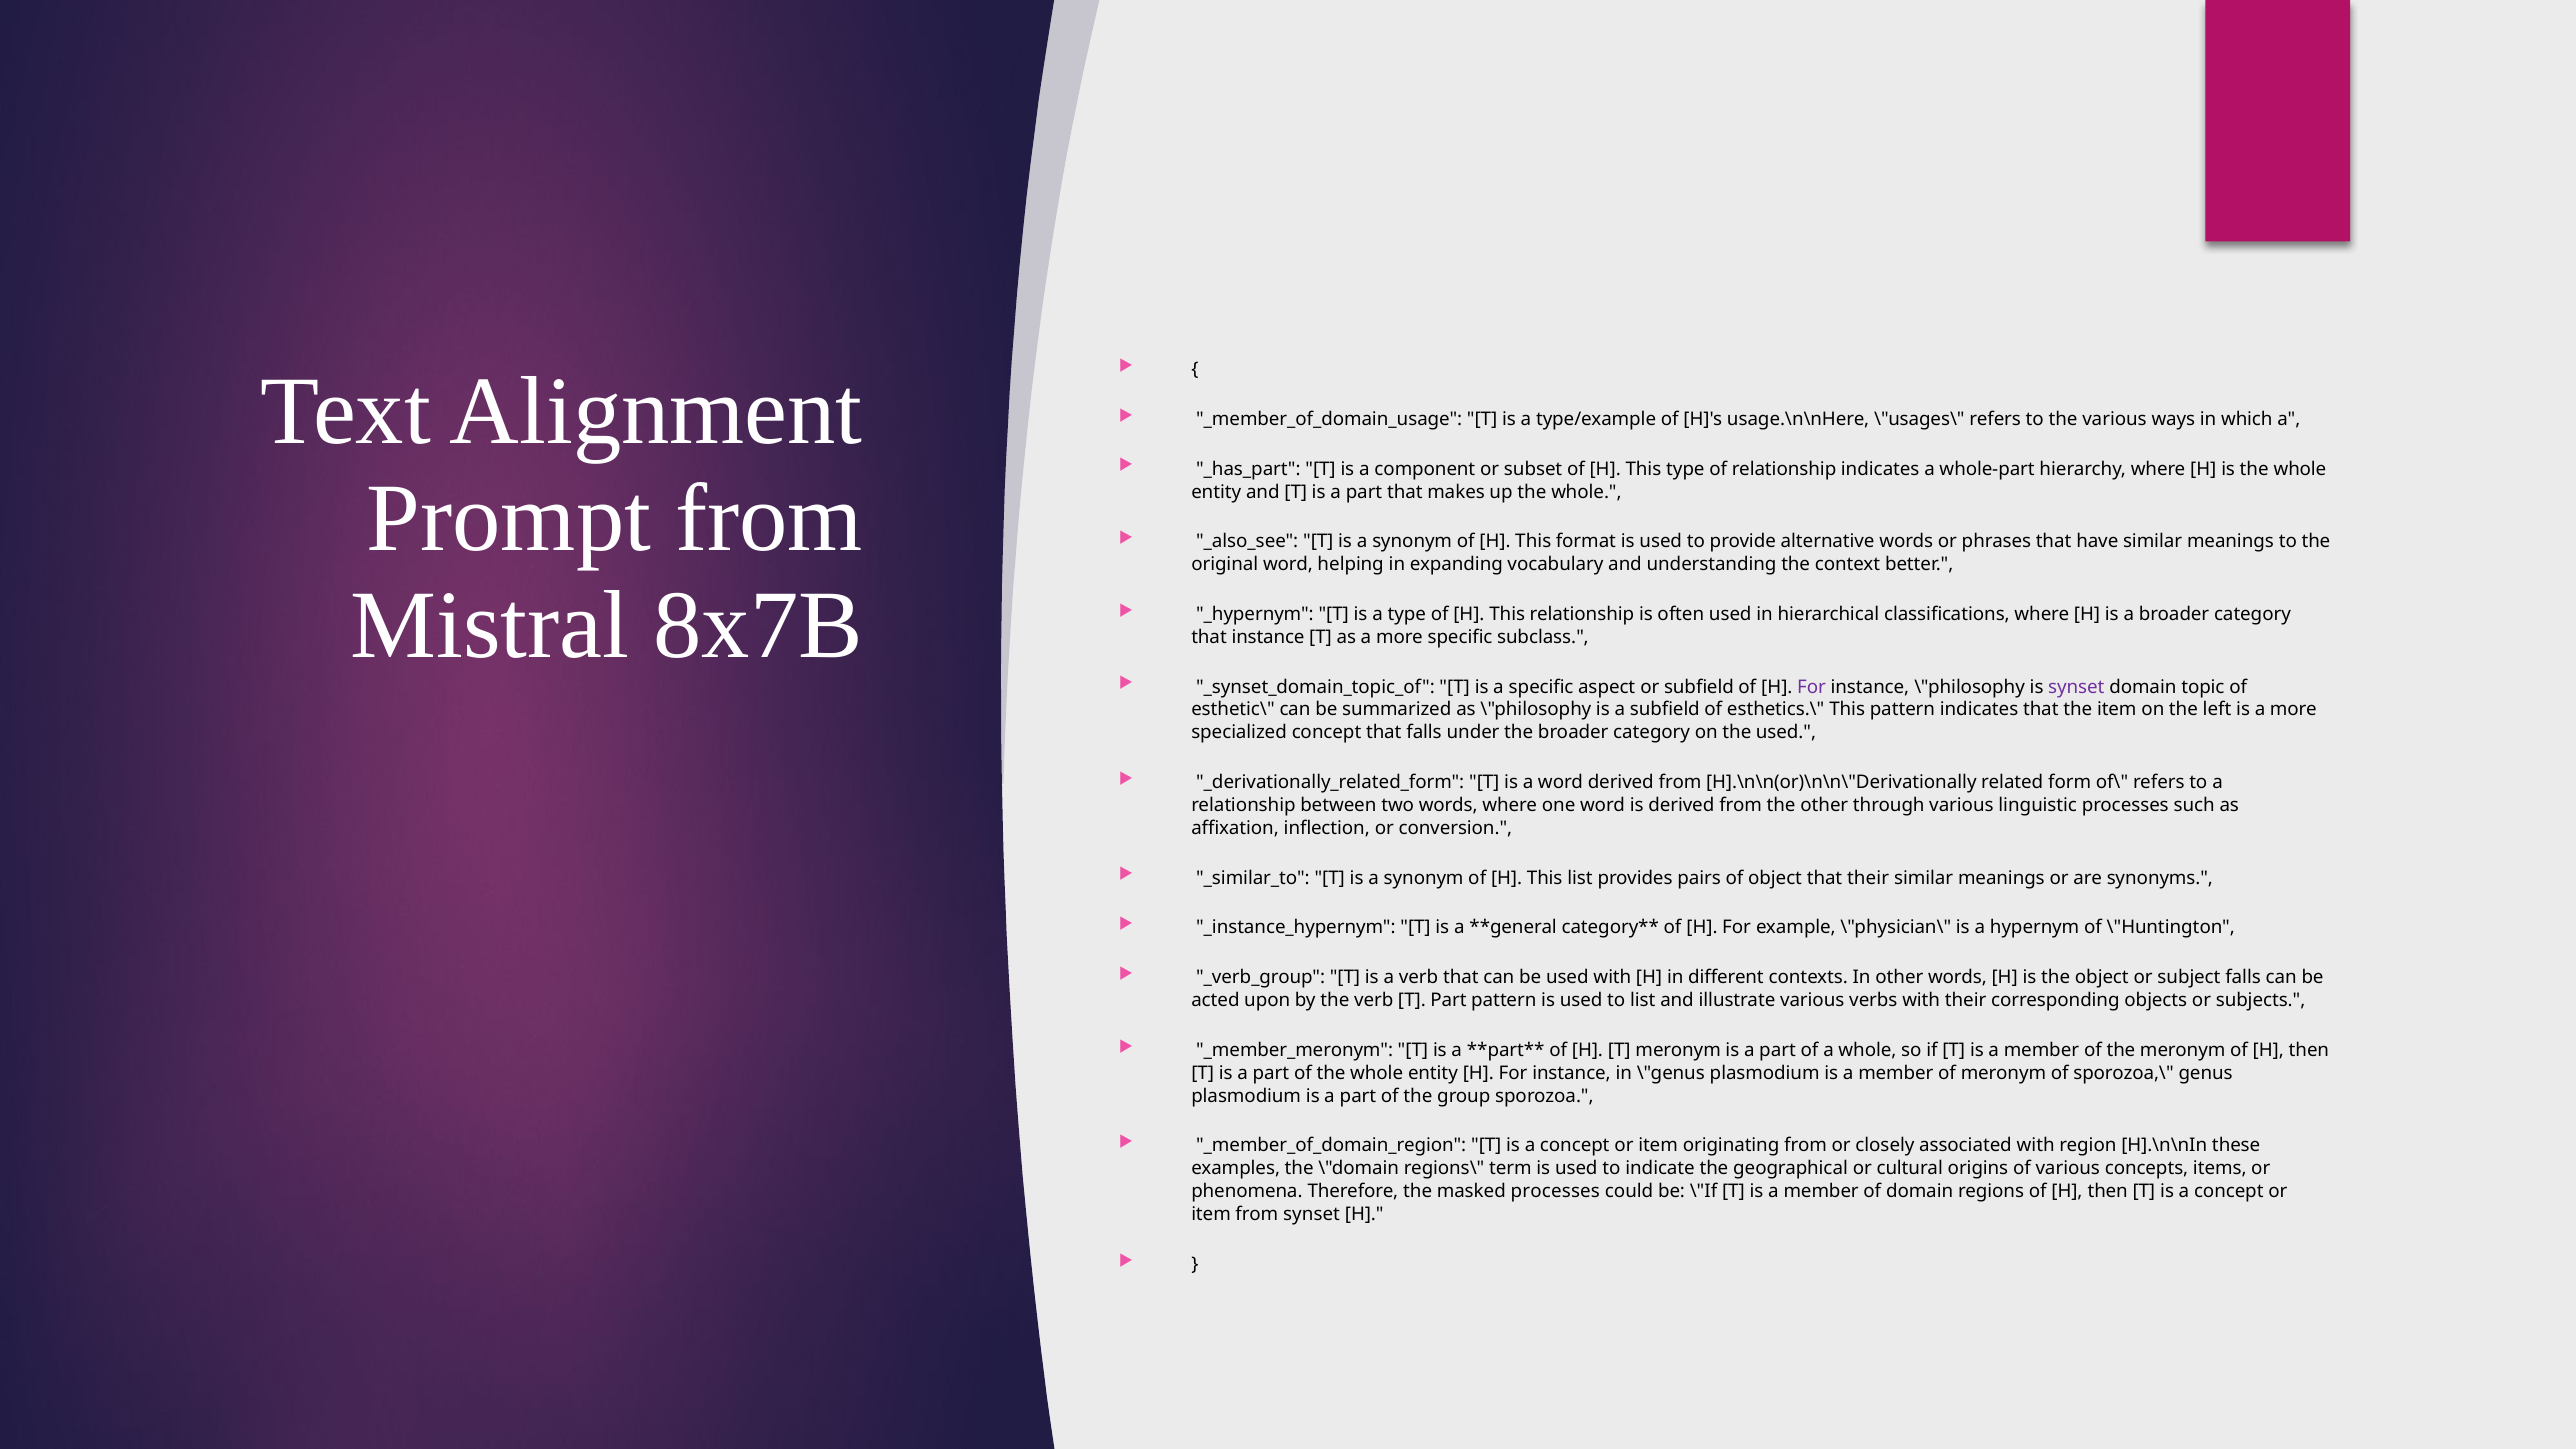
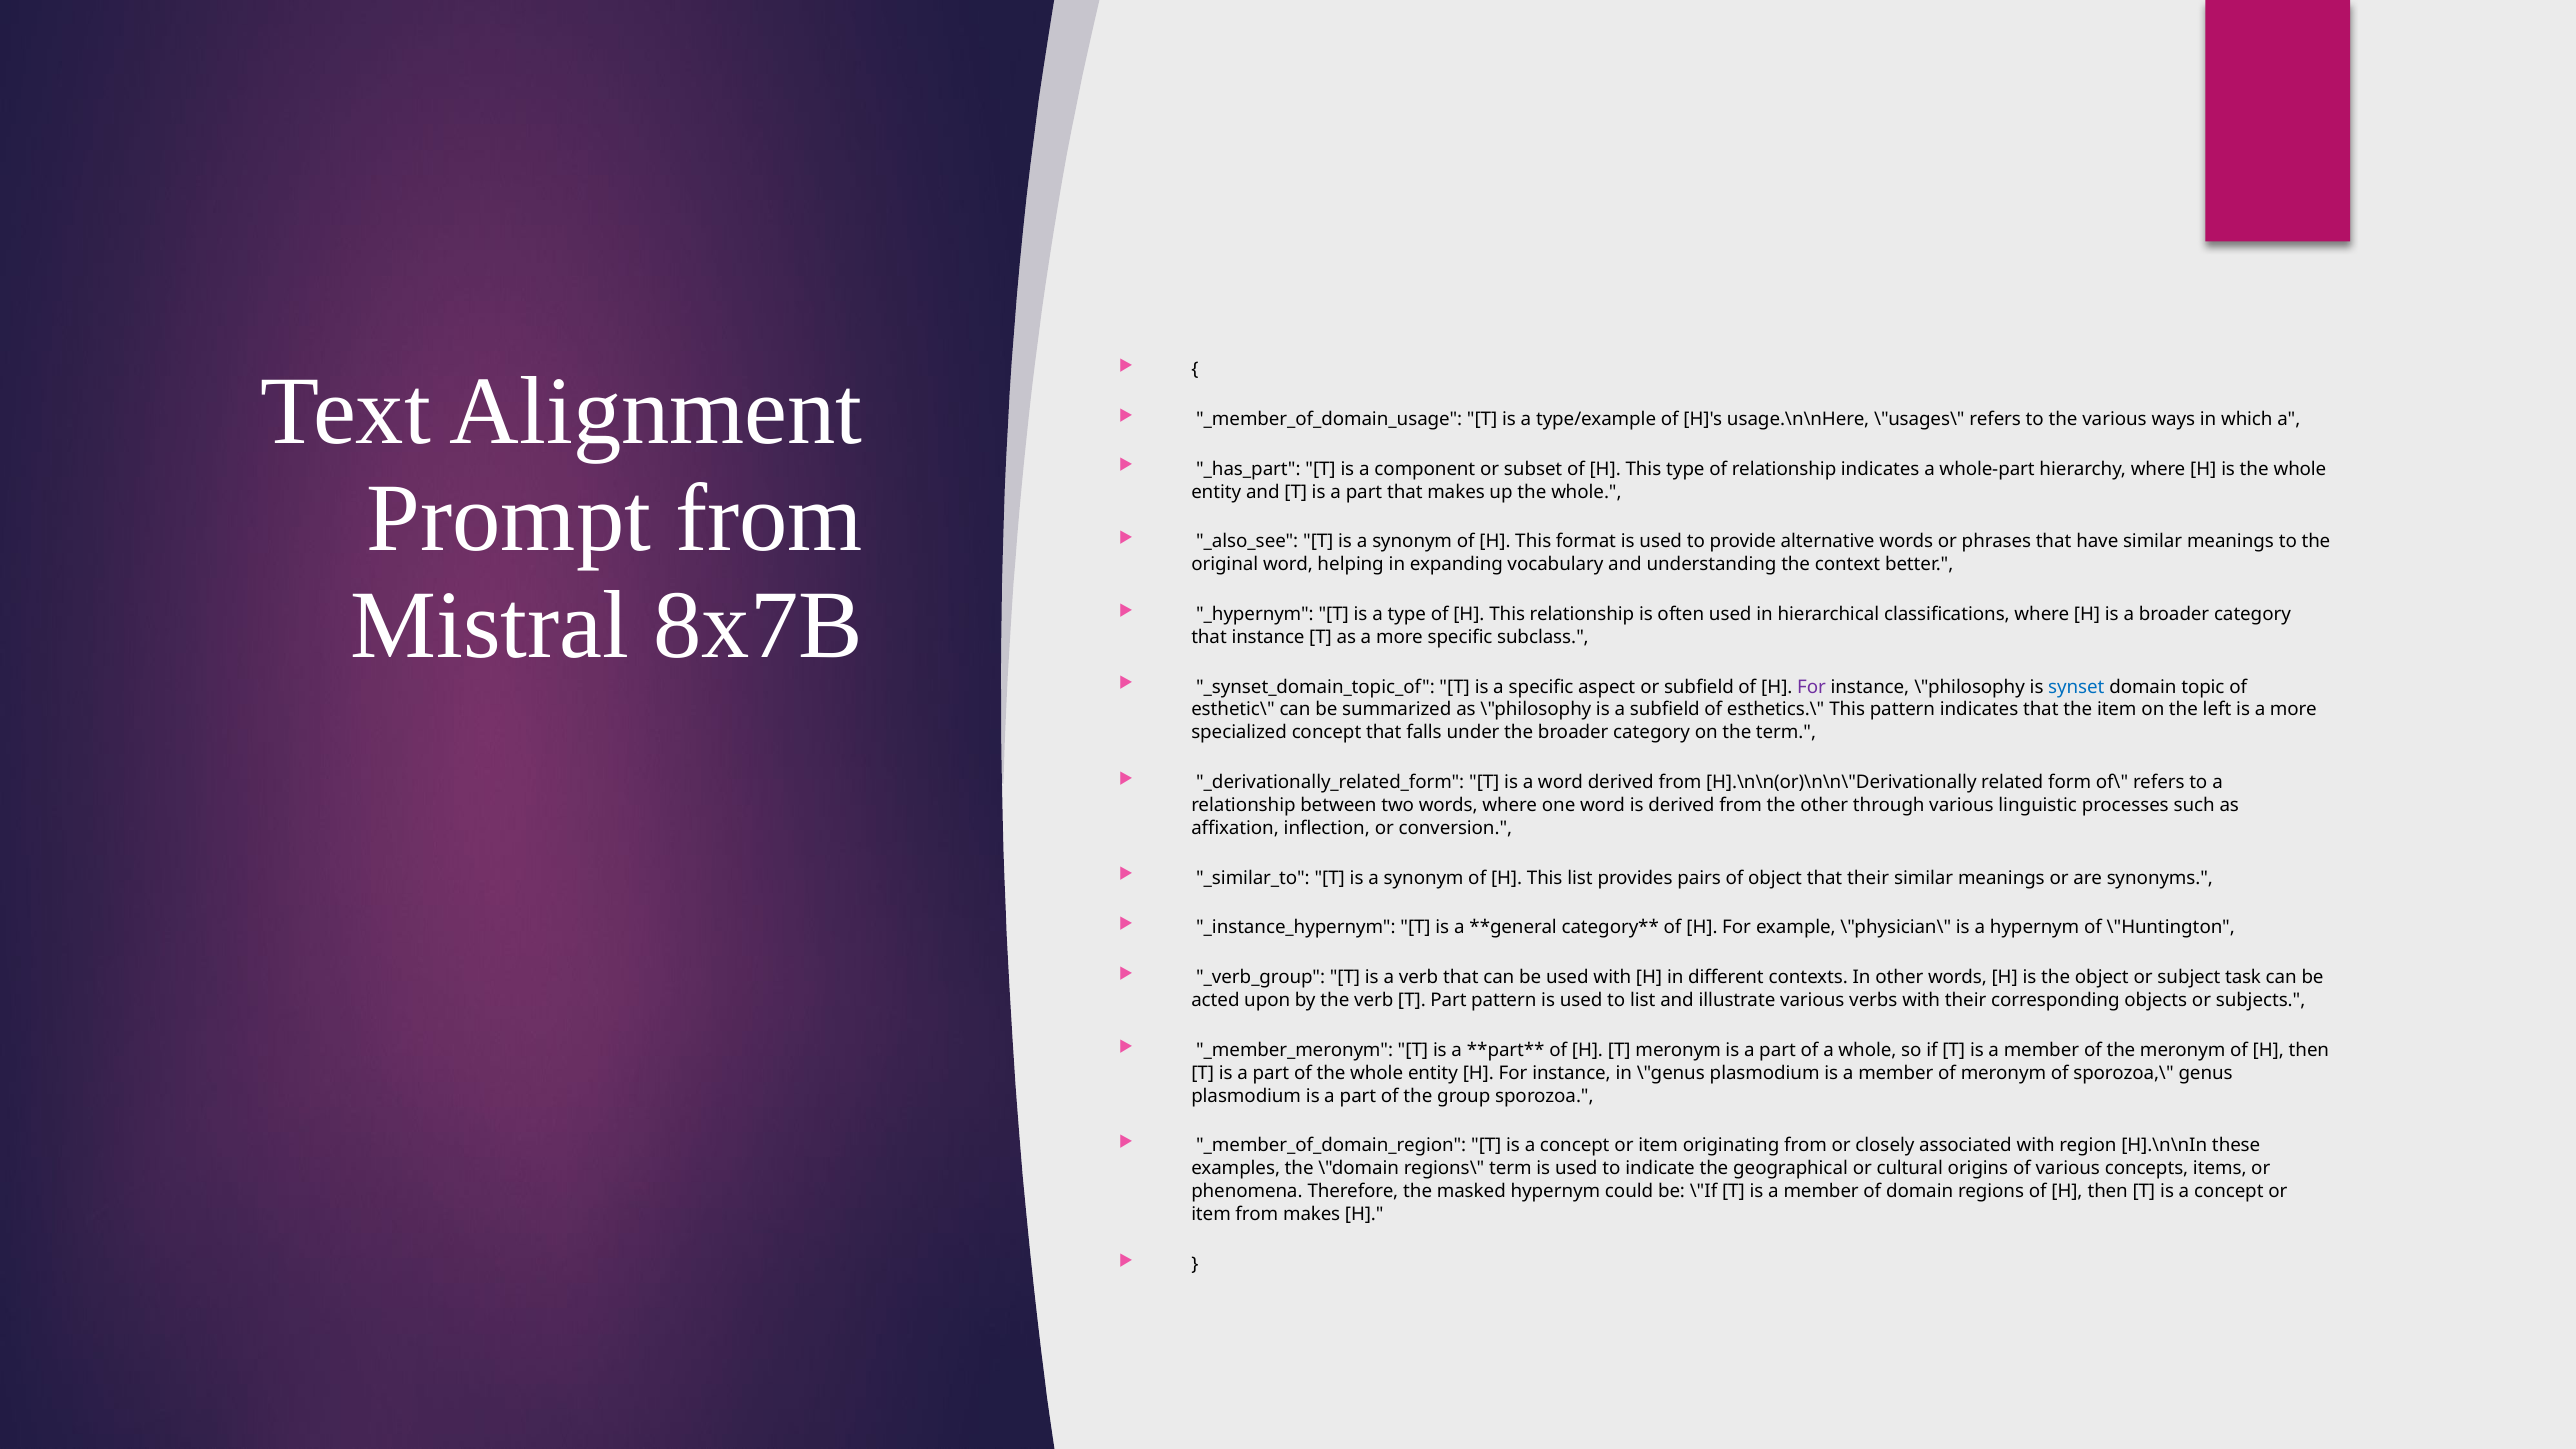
synset at (2076, 687) colour: purple -> blue
the used: used -> term
subject falls: falls -> task
masked processes: processes -> hypernym
from synset: synset -> makes
